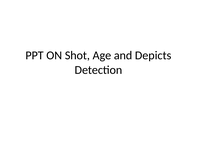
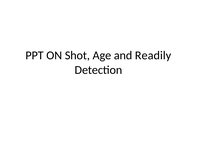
Depicts: Depicts -> Readily
